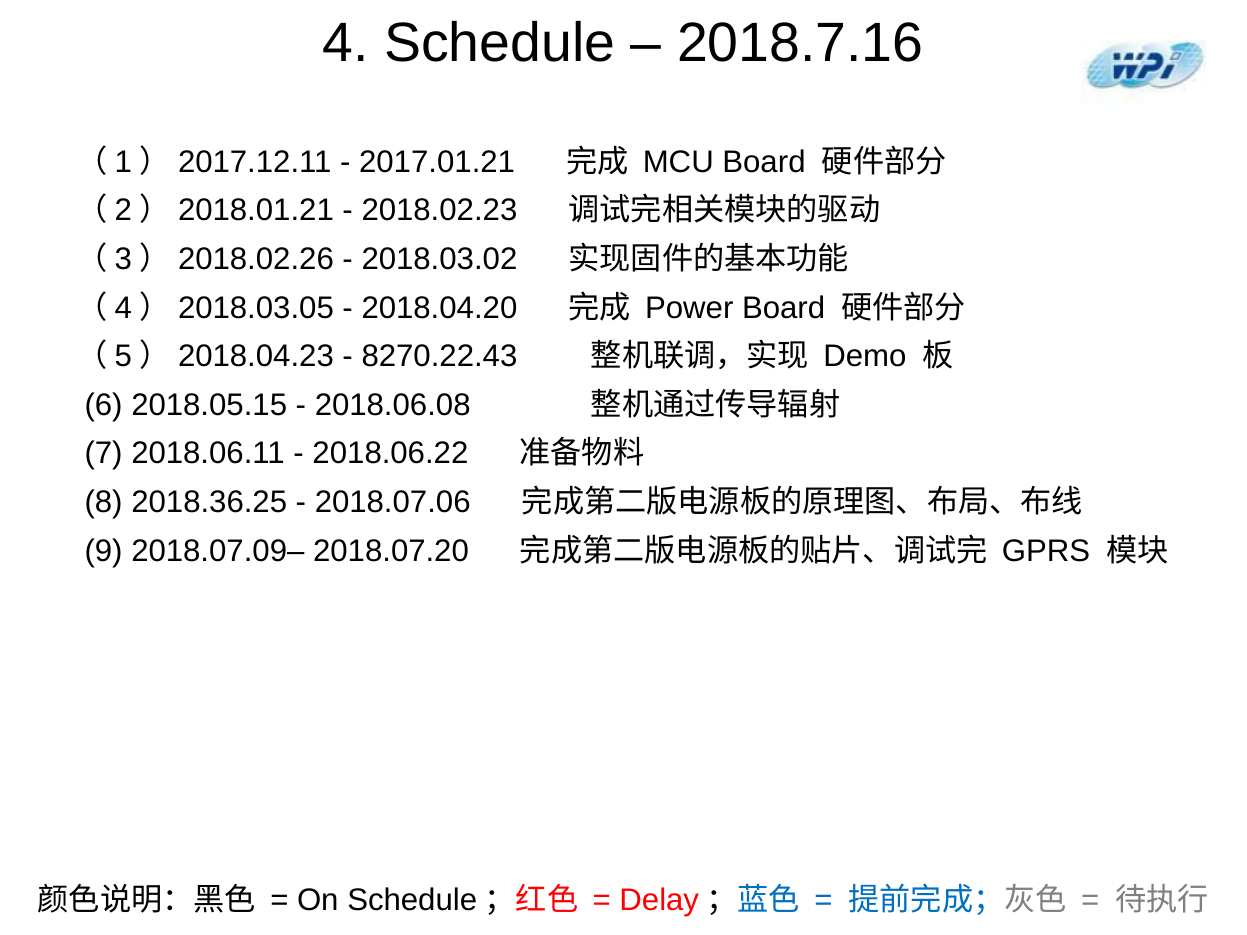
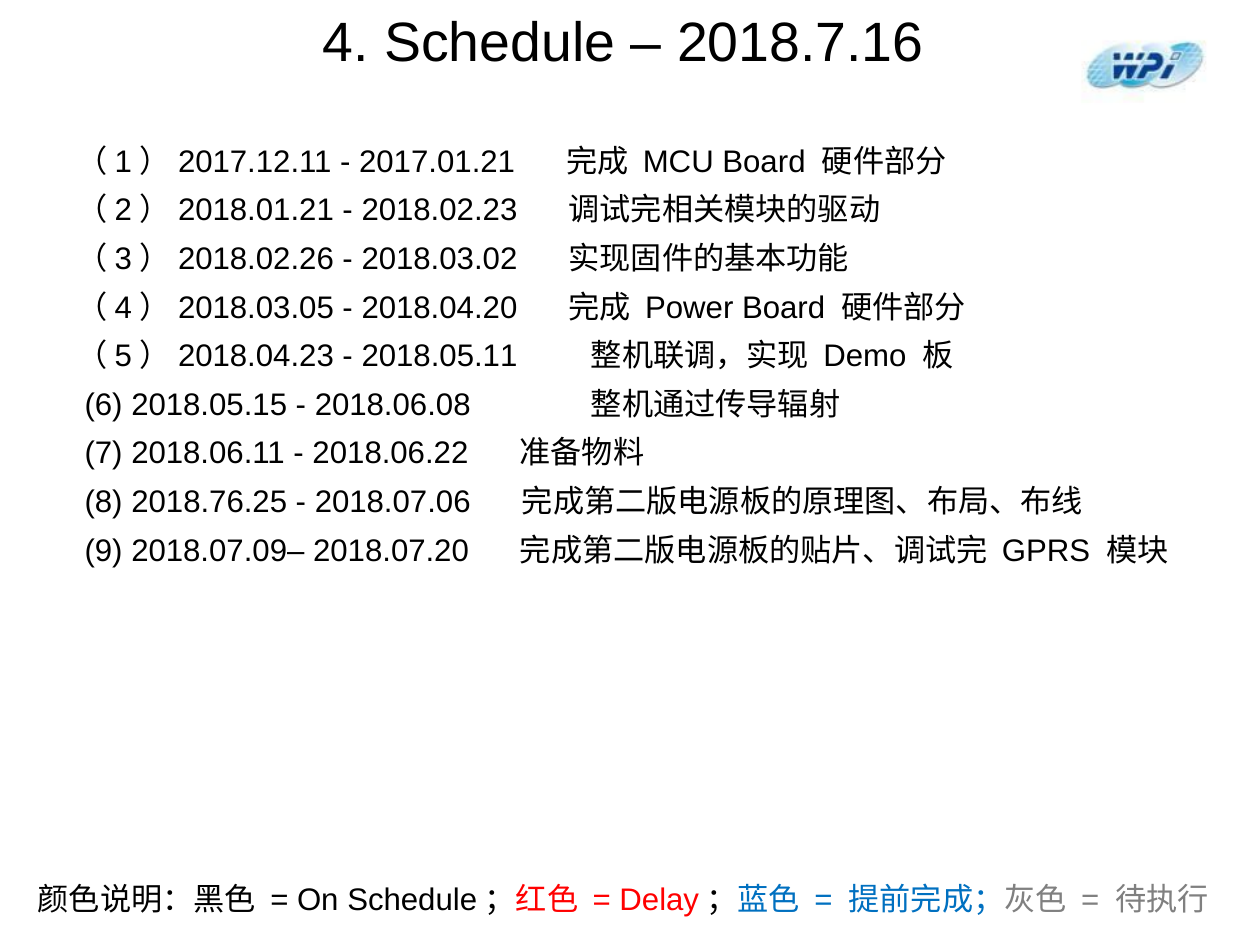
8270.22.43: 8270.22.43 -> 2018.05.11
2018.36.25: 2018.36.25 -> 2018.76.25
